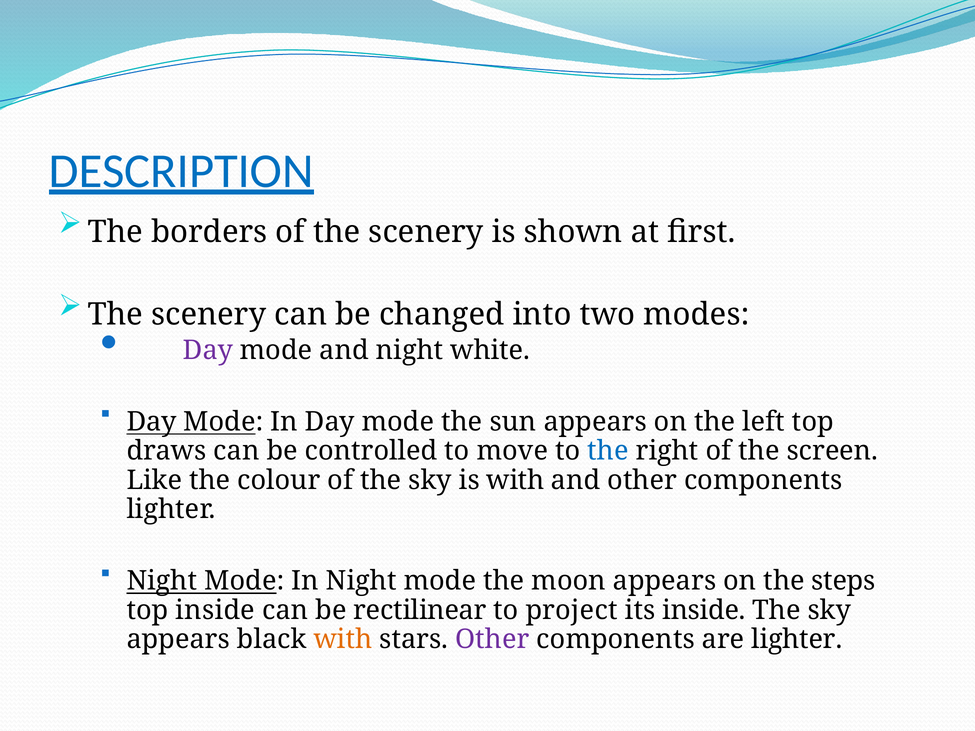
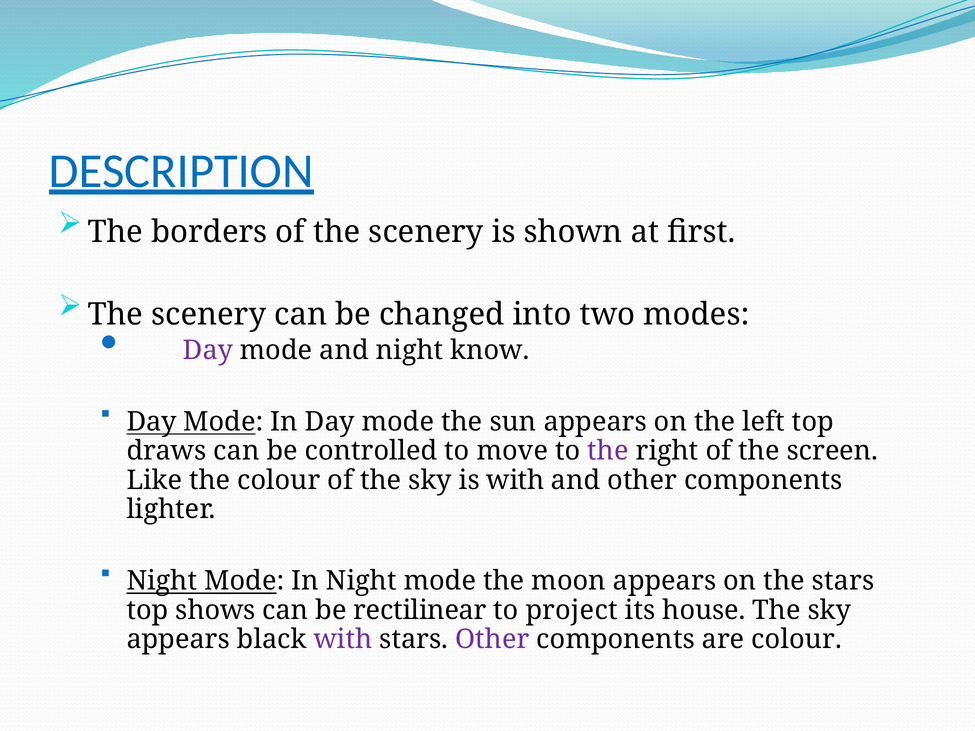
white: white -> know
the at (608, 451) colour: blue -> purple
the steps: steps -> stars
top inside: inside -> shows
its inside: inside -> house
with at (343, 640) colour: orange -> purple
are lighter: lighter -> colour
